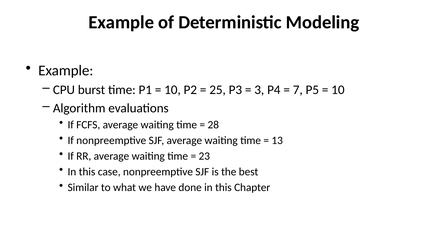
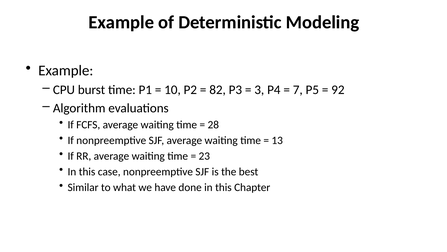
25: 25 -> 82
10 at (338, 90): 10 -> 92
